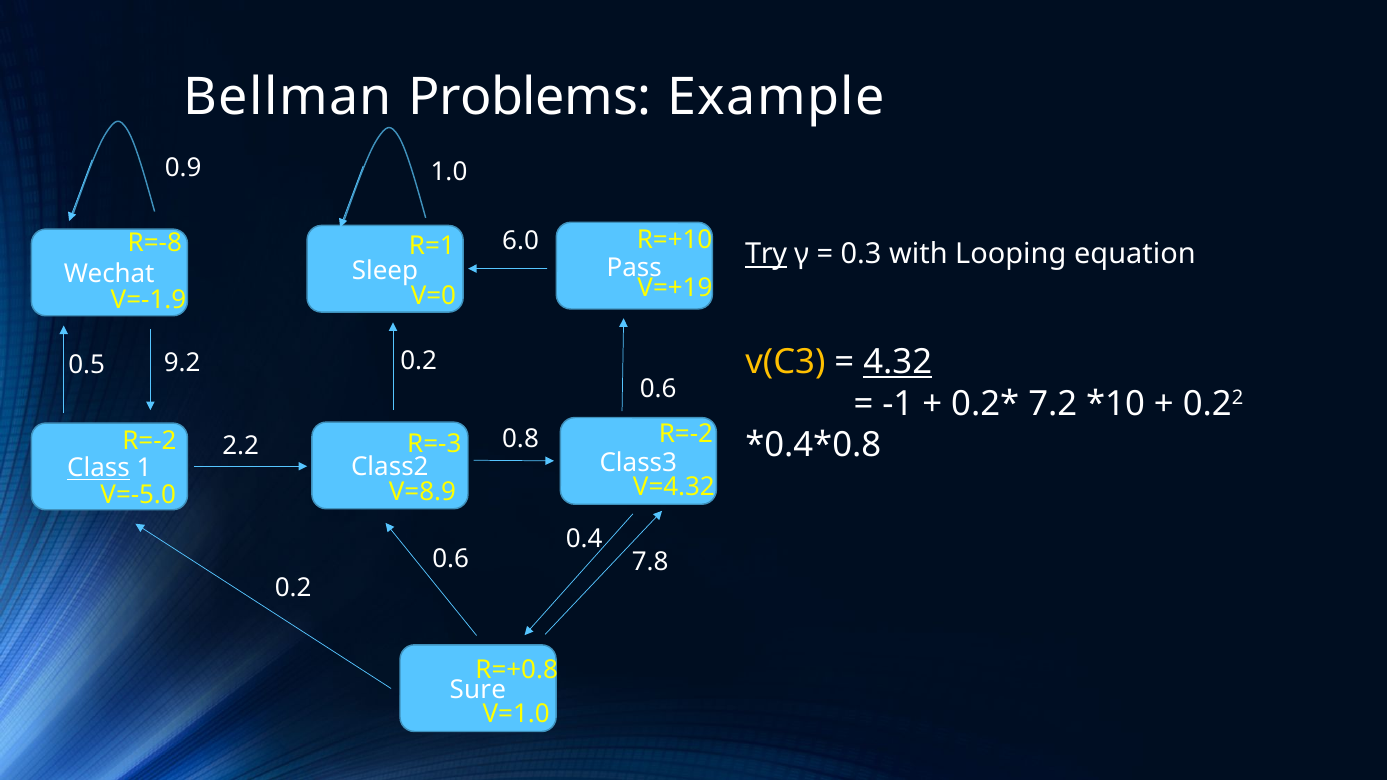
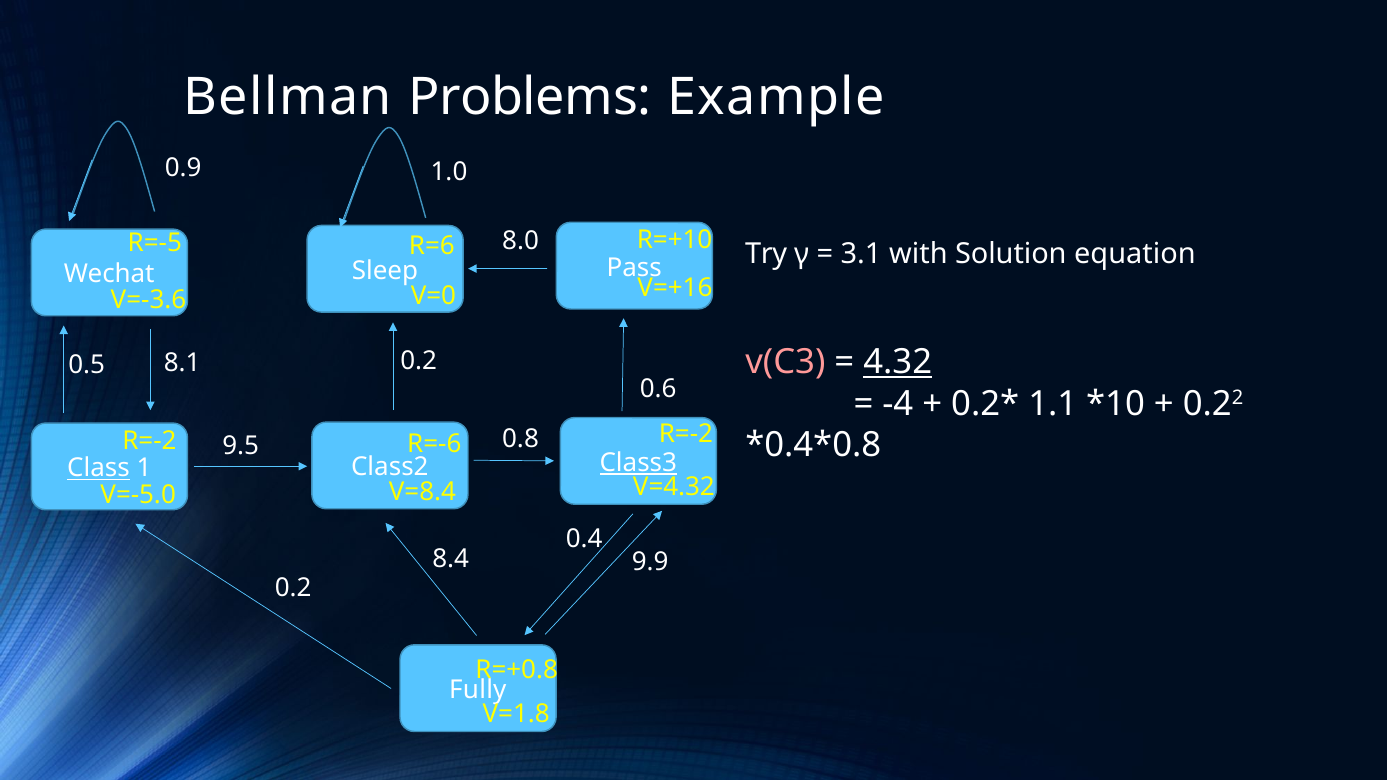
6.0: 6.0 -> 8.0
R=-8: R=-8 -> R=-5
R=1: R=1 -> R=6
Try underline: present -> none
0.3: 0.3 -> 3.1
Looping: Looping -> Solution
V=+19: V=+19 -> V=+16
V=-1.9: V=-1.9 -> V=-3.6
v(C3 colour: yellow -> pink
9.2: 9.2 -> 8.1
-1: -1 -> -4
7.2: 7.2 -> 1.1
R=-3: R=-3 -> R=-6
2.2: 2.2 -> 9.5
Class3 underline: none -> present
V=8.9: V=8.9 -> V=8.4
0.6 at (451, 559): 0.6 -> 8.4
7.8: 7.8 -> 9.9
Sure: Sure -> Fully
V=1.0: V=1.0 -> V=1.8
